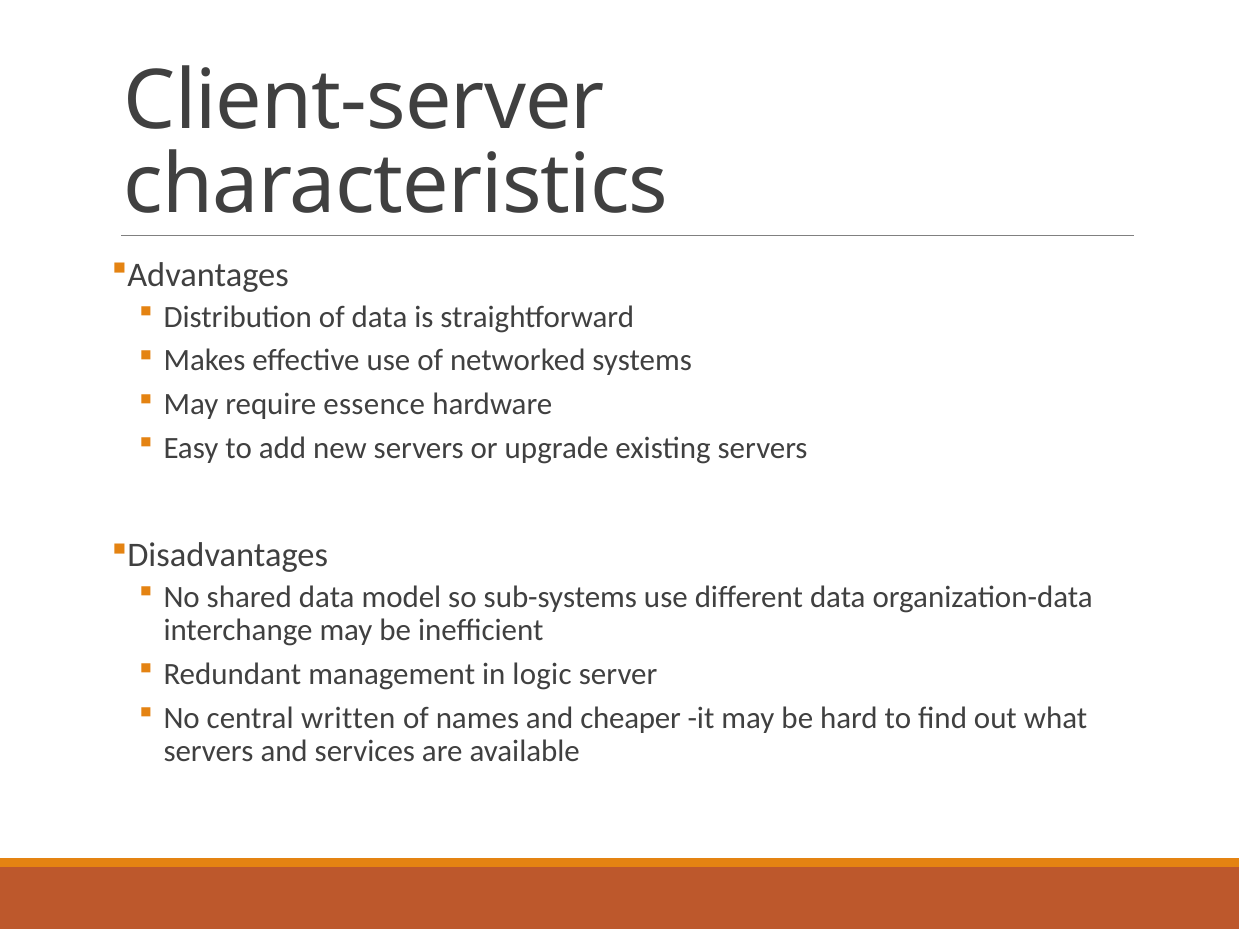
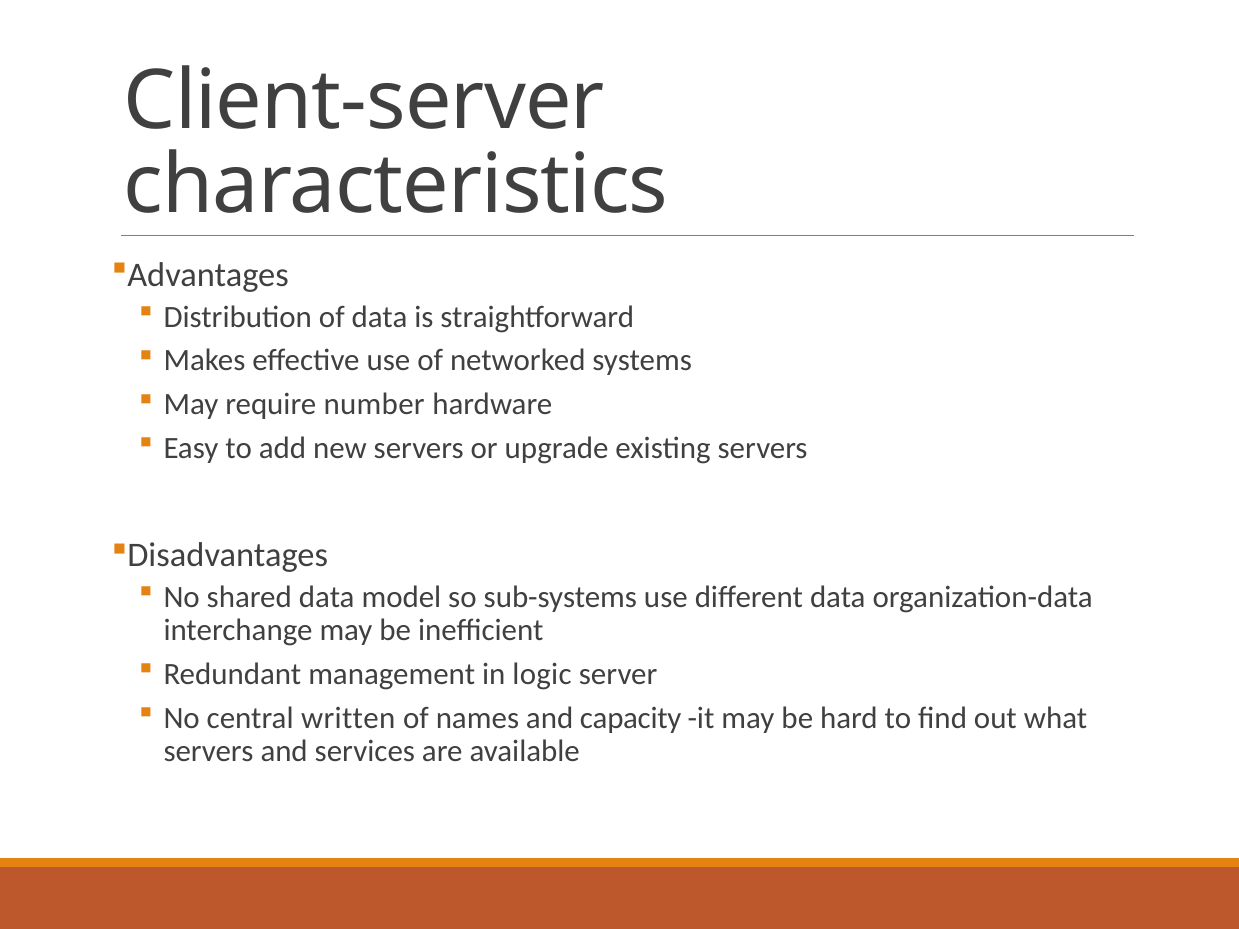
essence: essence -> number
cheaper: cheaper -> capacity
